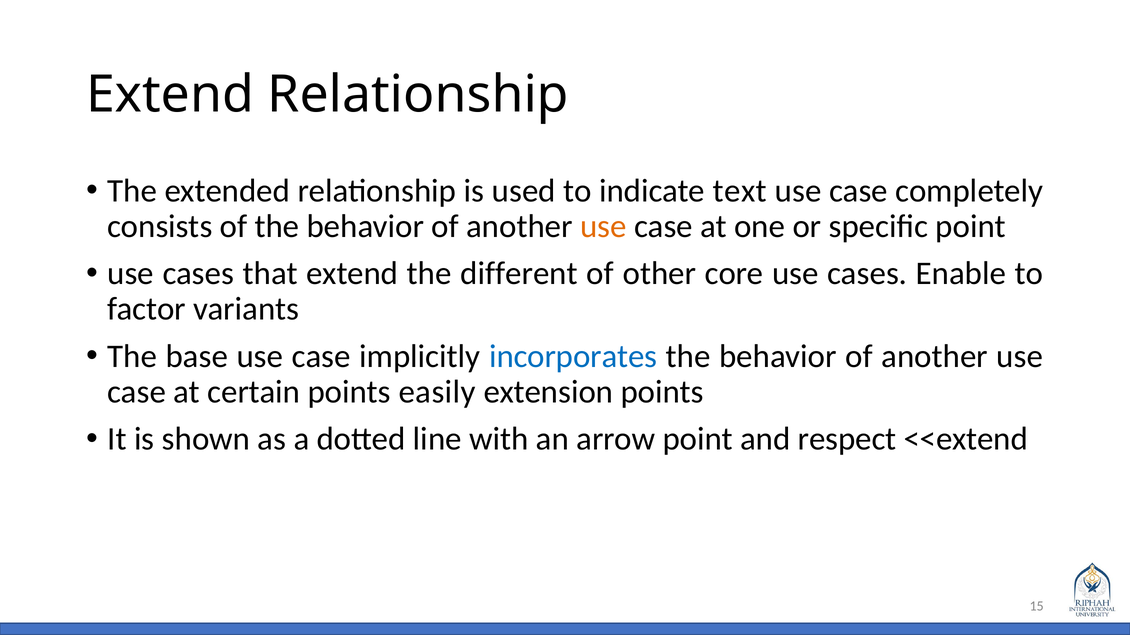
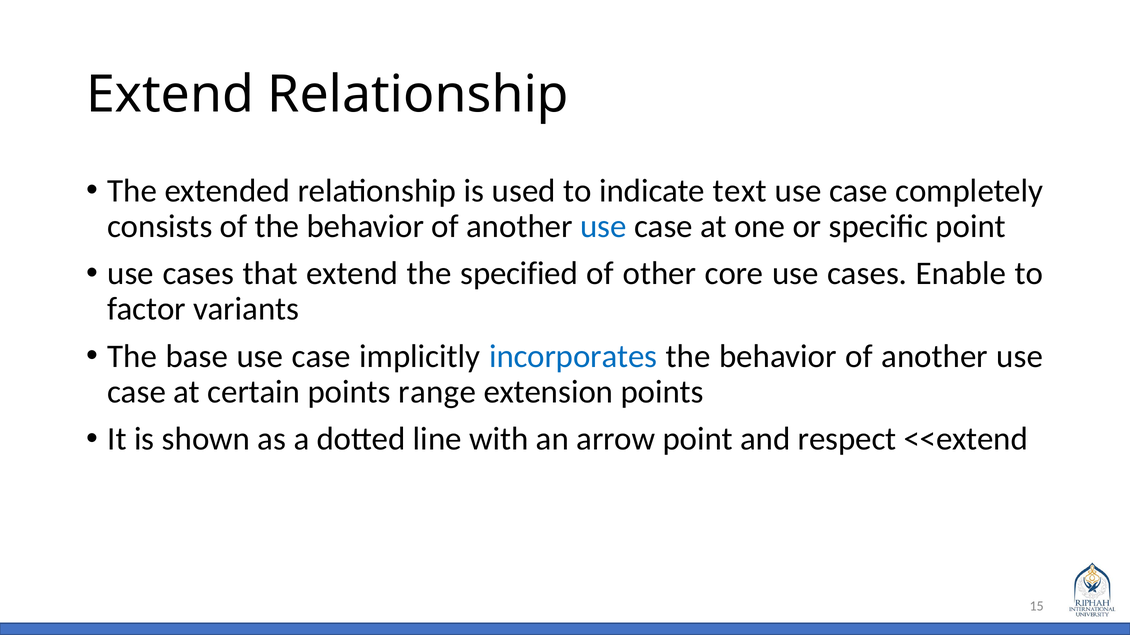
use at (603, 227) colour: orange -> blue
different: different -> specified
easily: easily -> range
